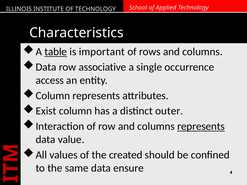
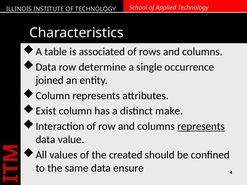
table underline: present -> none
important: important -> associated
associative: associative -> determine
access: access -> joined
outer: outer -> make
